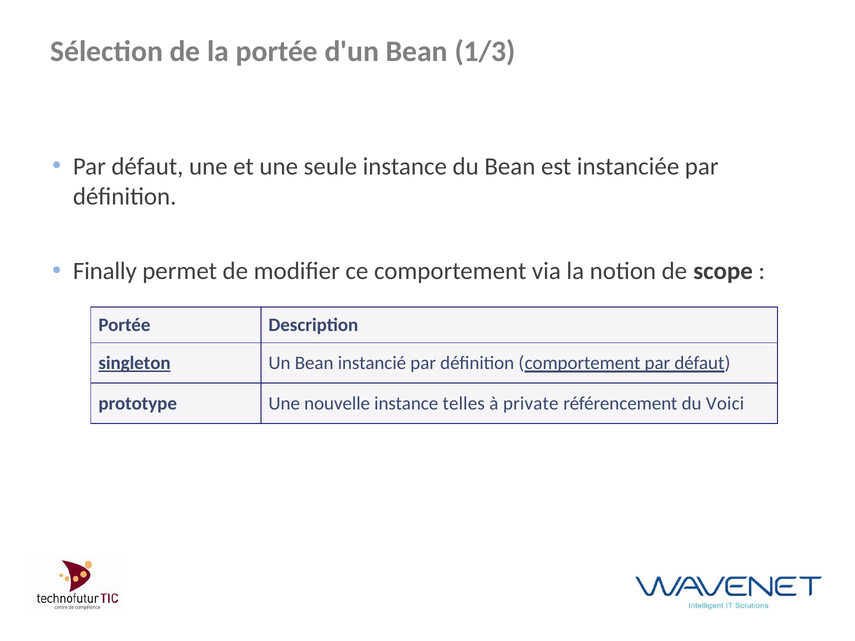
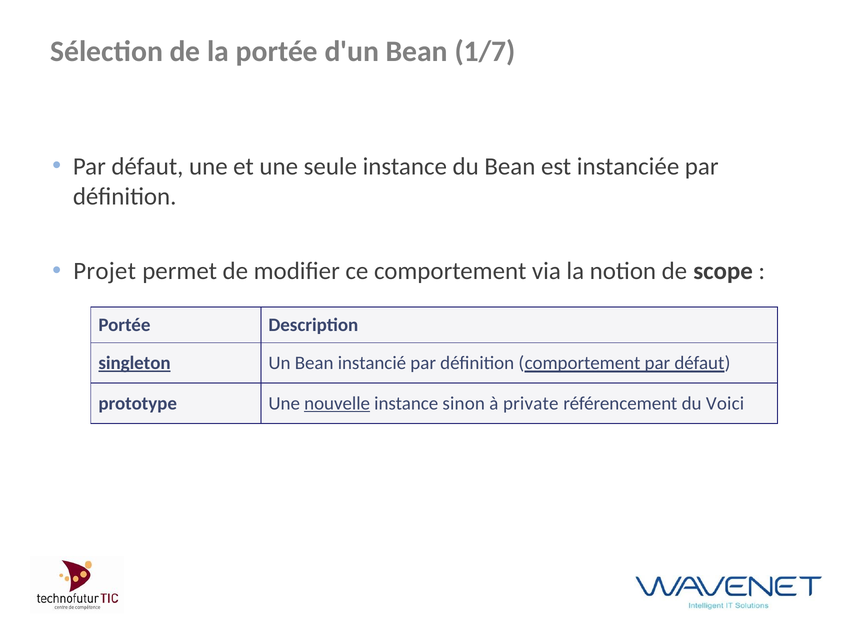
1/3: 1/3 -> 1/7
Finally: Finally -> Projet
nouvelle underline: none -> present
telles: telles -> sinon
